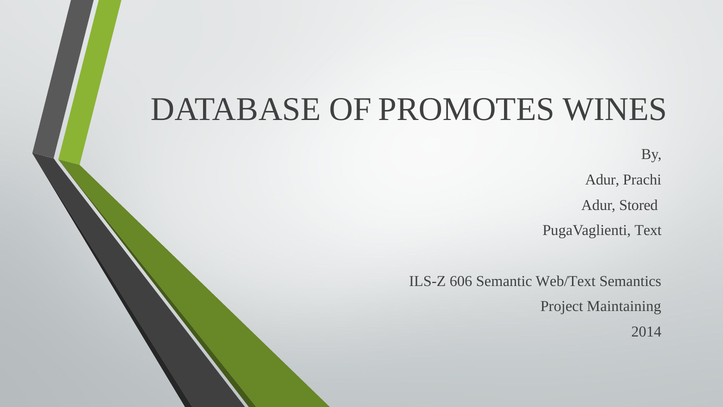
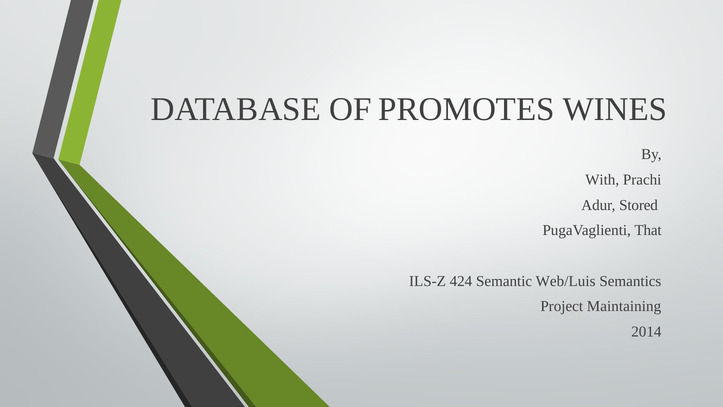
Adur at (602, 180): Adur -> With
Text: Text -> That
606: 606 -> 424
Web/Text: Web/Text -> Web/Luis
